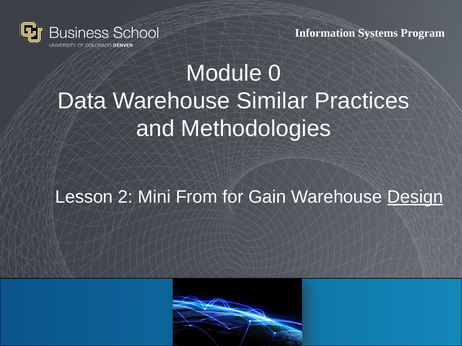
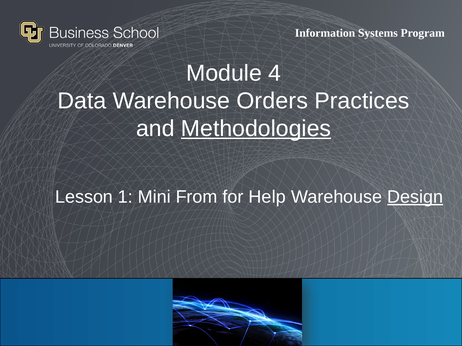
0: 0 -> 4
Similar: Similar -> Orders
Methodologies underline: none -> present
2: 2 -> 1
Gain: Gain -> Help
